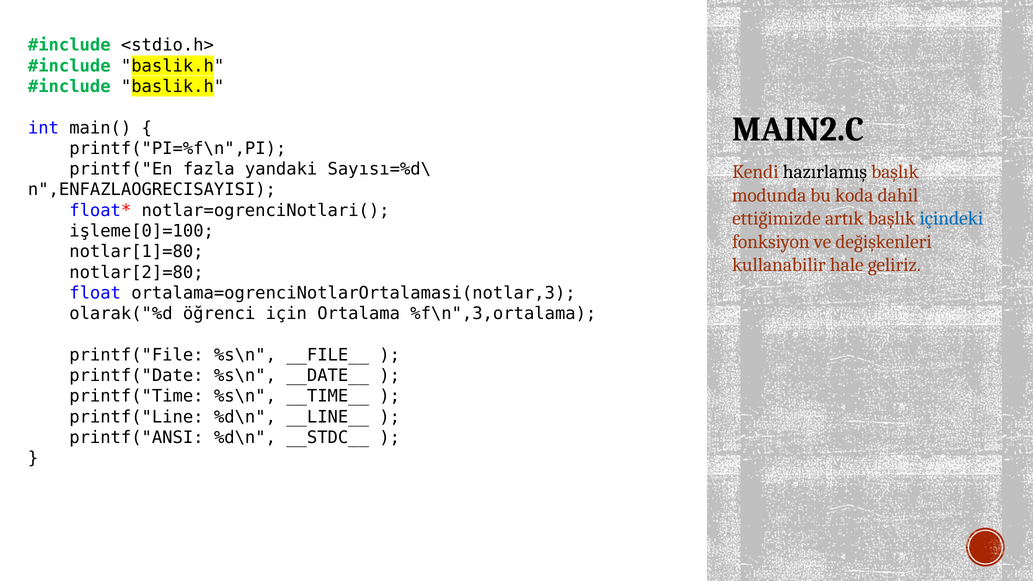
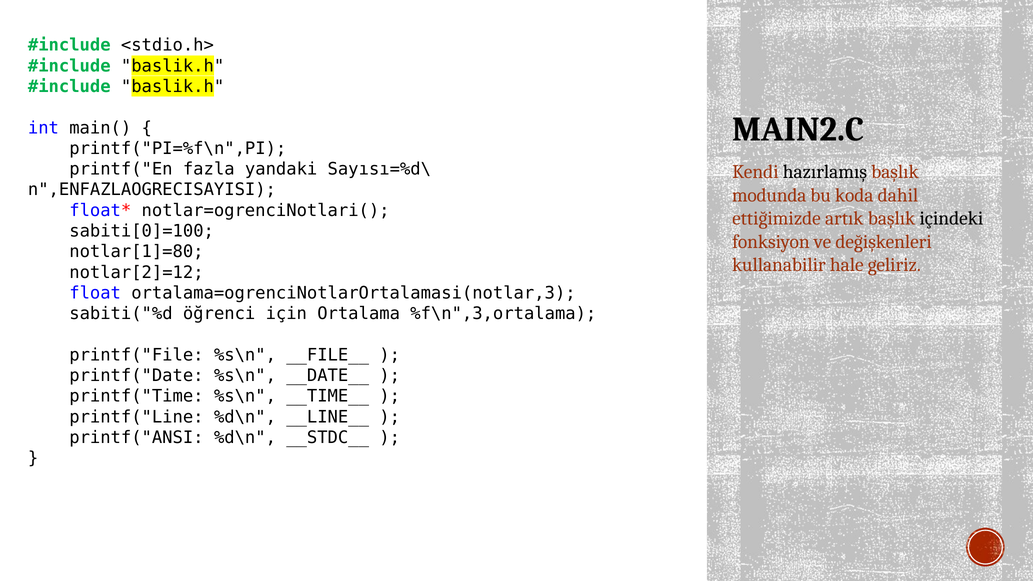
içindeki colour: blue -> black
işleme[0]=100: işleme[0]=100 -> sabiti[0]=100
notlar[2]=80: notlar[2]=80 -> notlar[2]=12
olarak("%d: olarak("%d -> sabiti("%d
